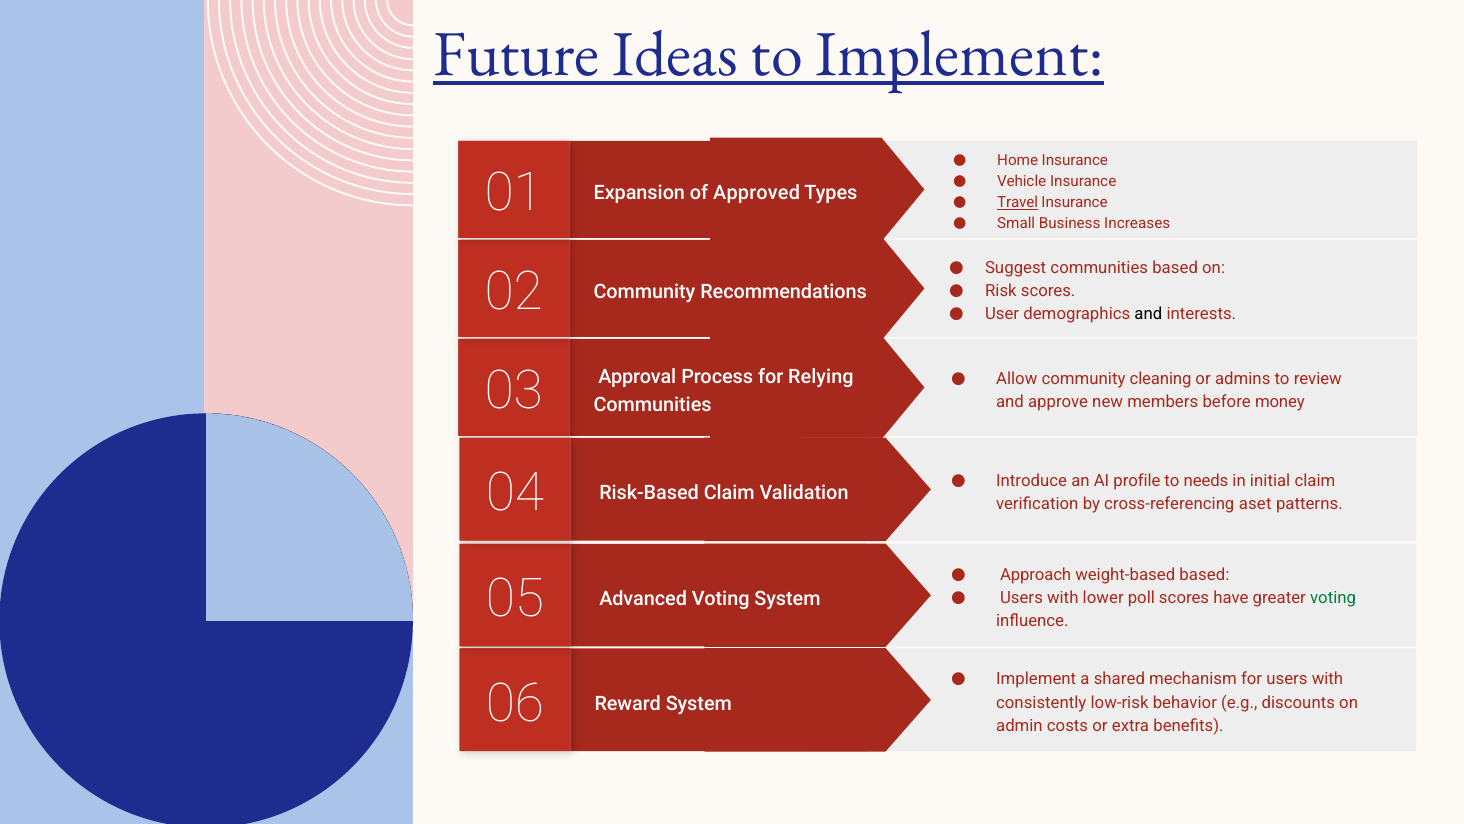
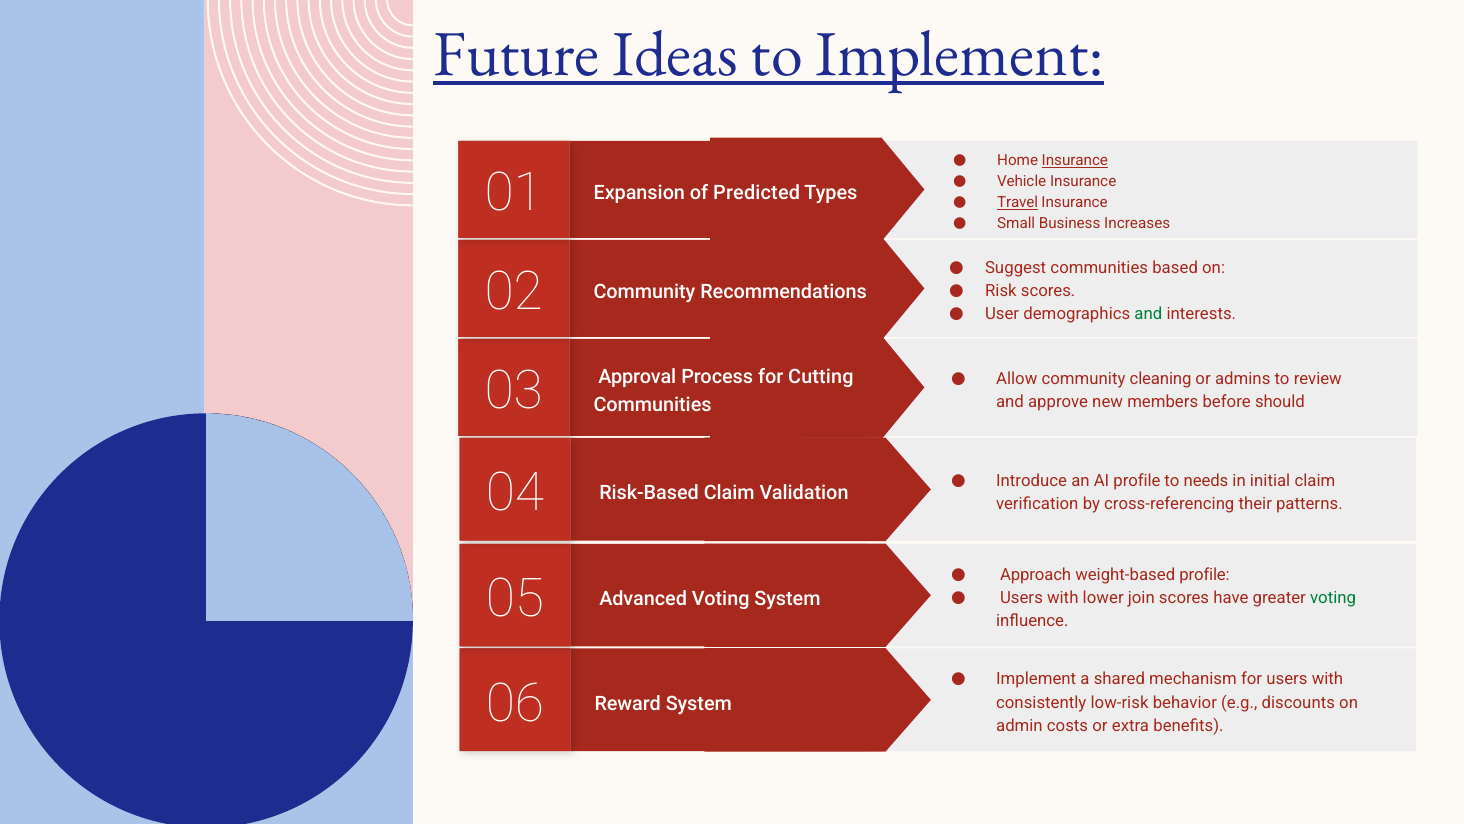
Insurance at (1075, 161) underline: none -> present
Approved: Approved -> Predicted
and at (1148, 314) colour: black -> green
Relying: Relying -> Cutting
money: money -> should
aset: aset -> their
weight-based based: based -> profile
poll: poll -> join
